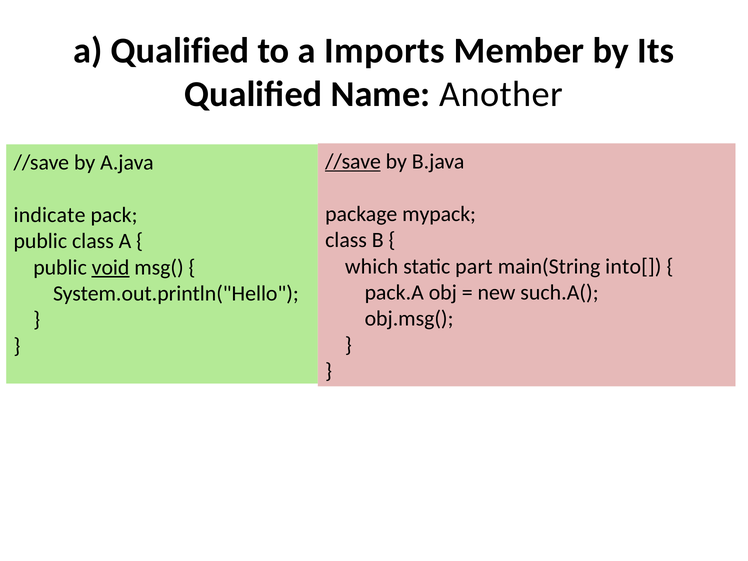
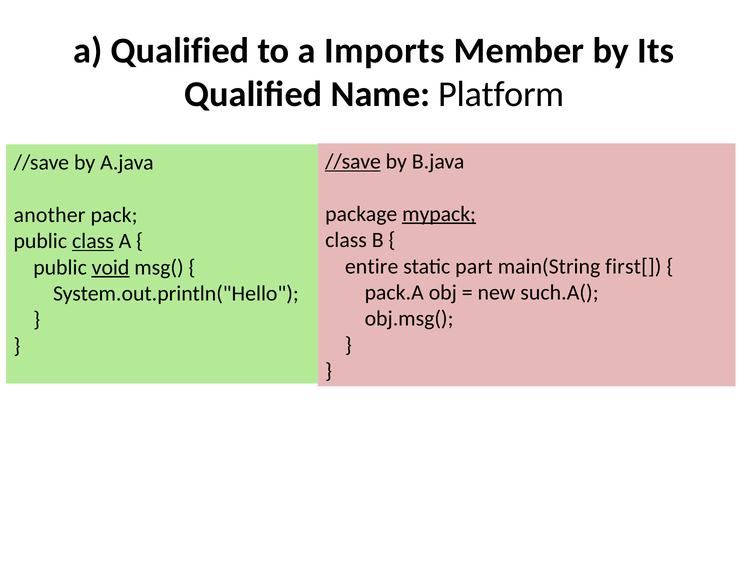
Another: Another -> Platform
mypack underline: none -> present
indicate: indicate -> another
class at (93, 241) underline: none -> present
which: which -> entire
into[: into[ -> first[
